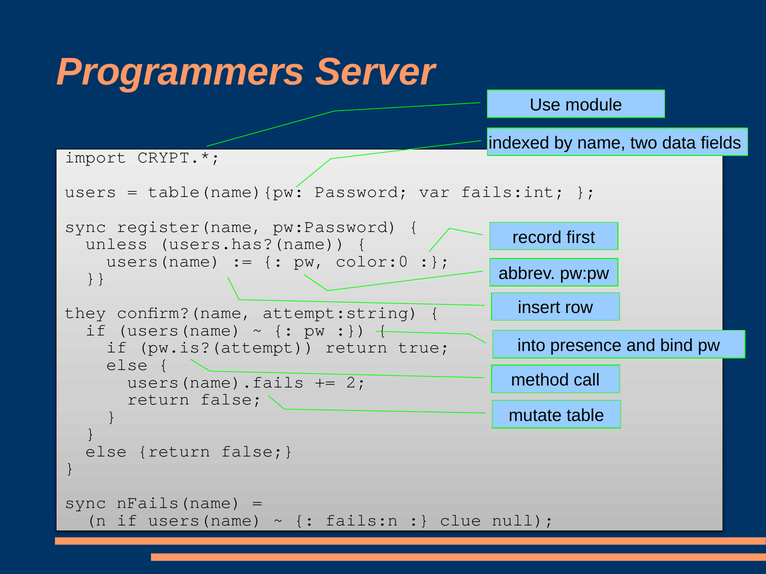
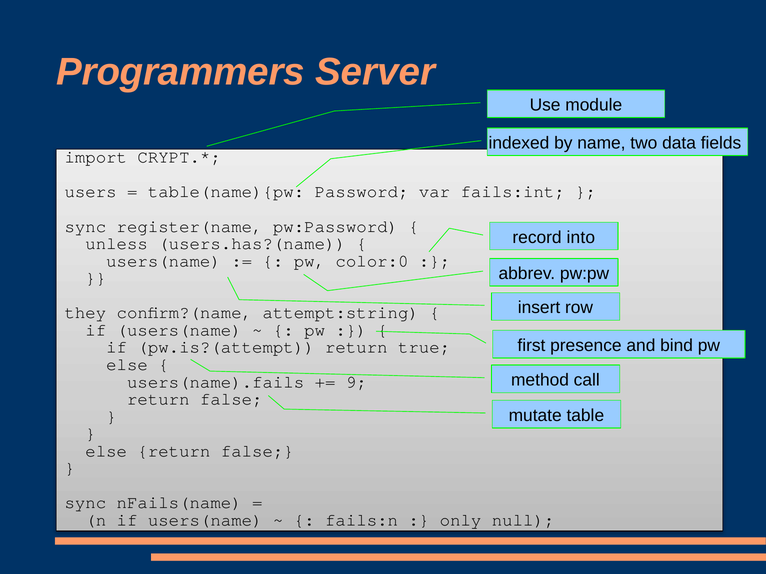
first: first -> into
into: into -> first
2: 2 -> 9
clue: clue -> only
